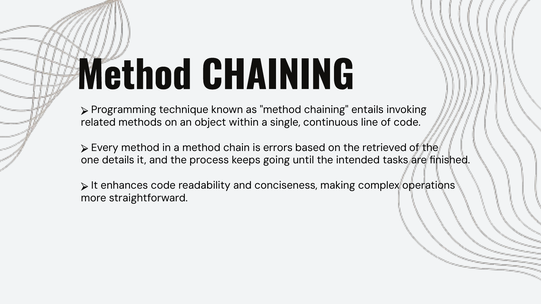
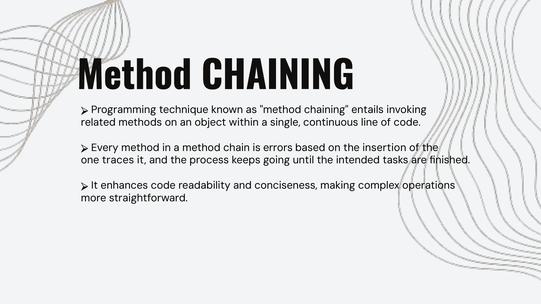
retrieved: retrieved -> insertion
details: details -> traces
